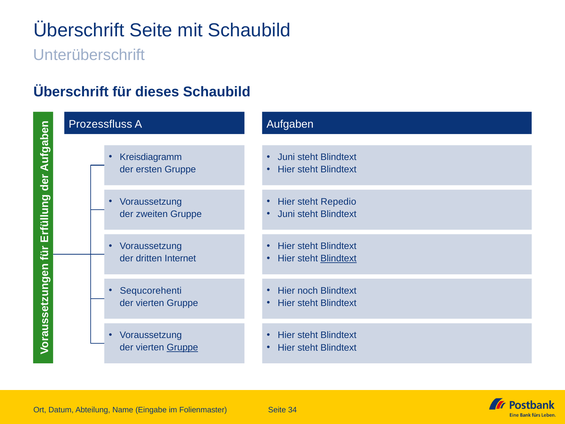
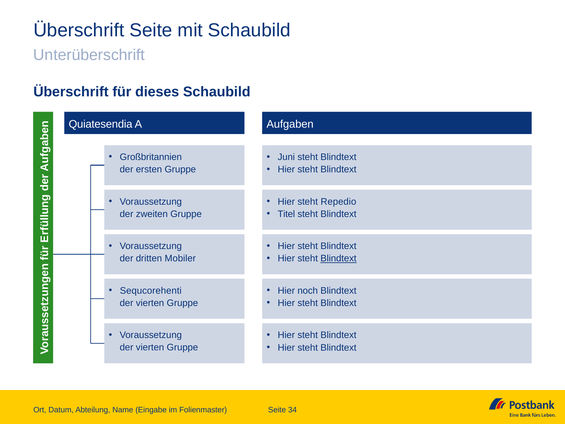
Prozessfluss: Prozessfluss -> Quiatesendia
Kreisdiagramm: Kreisdiagramm -> Großbritannien
Juni at (286, 214): Juni -> Titel
Internet: Internet -> Mobiler
Gruppe at (182, 347) underline: present -> none
